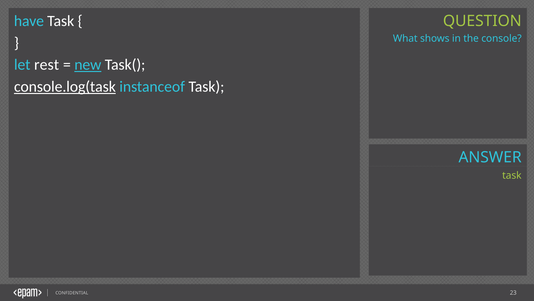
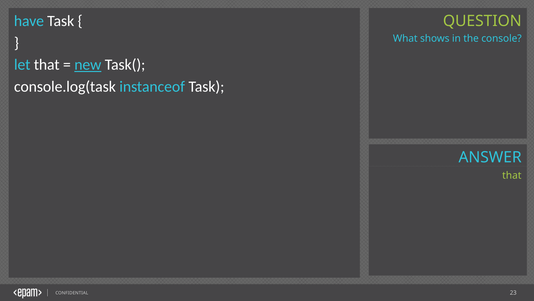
let rest: rest -> that
console.log(task underline: present -> none
task at (512, 175): task -> that
